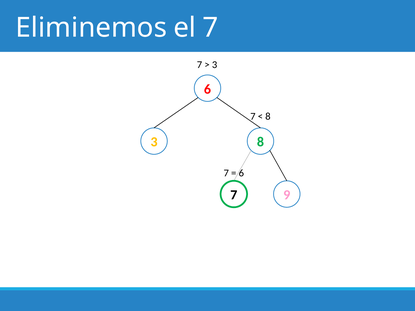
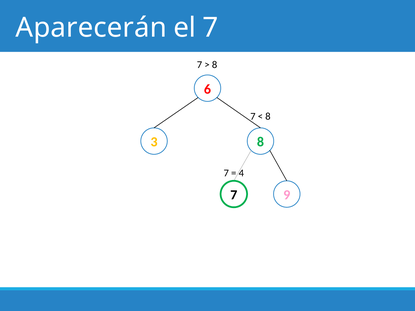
Eliminemos: Eliminemos -> Aparecerán
3 at (215, 65): 3 -> 8
6 at (241, 173): 6 -> 4
